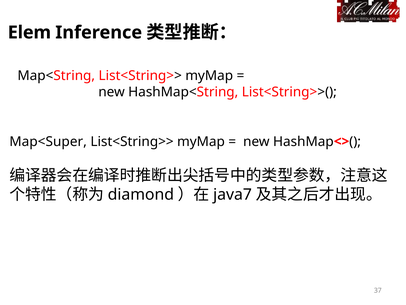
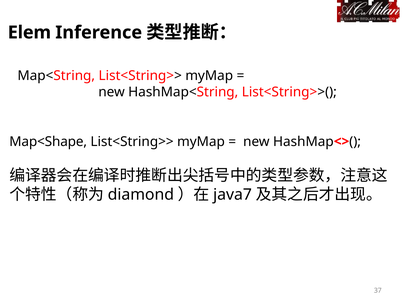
Map<Super: Map<Super -> Map<Shape
